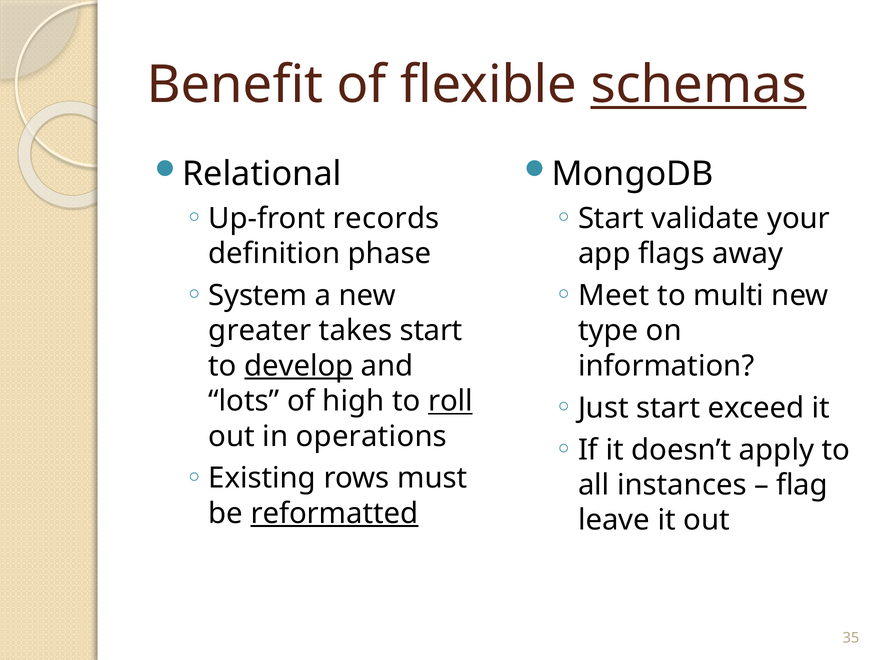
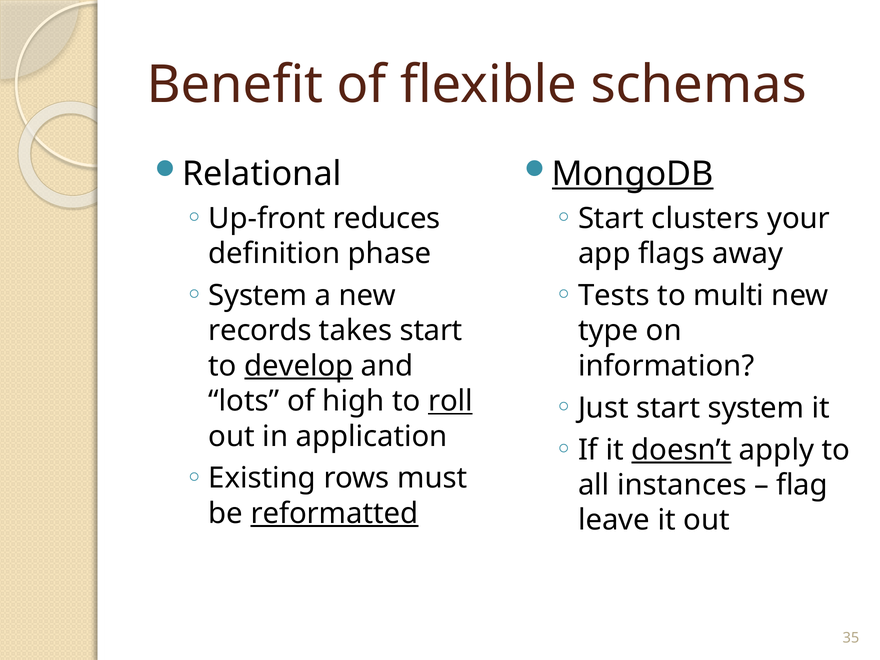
schemas underline: present -> none
MongoDB underline: none -> present
records: records -> reduces
validate: validate -> clusters
Meet: Meet -> Tests
greater: greater -> records
start exceed: exceed -> system
operations: operations -> application
doesn’t underline: none -> present
